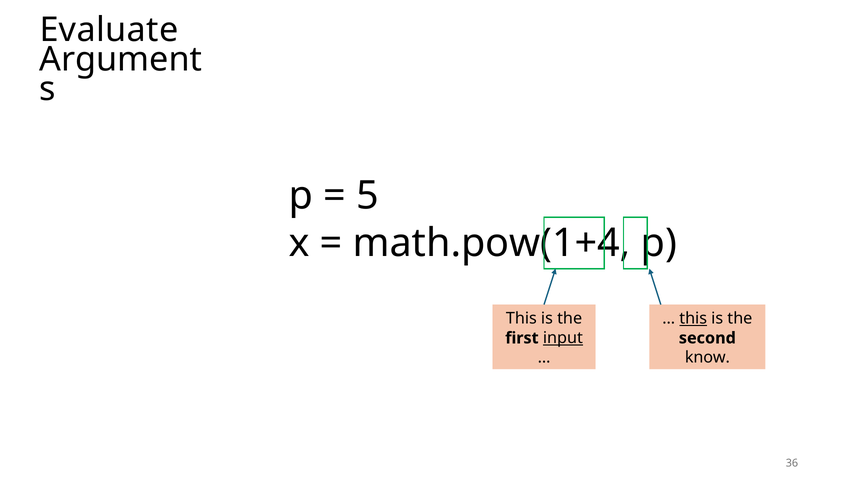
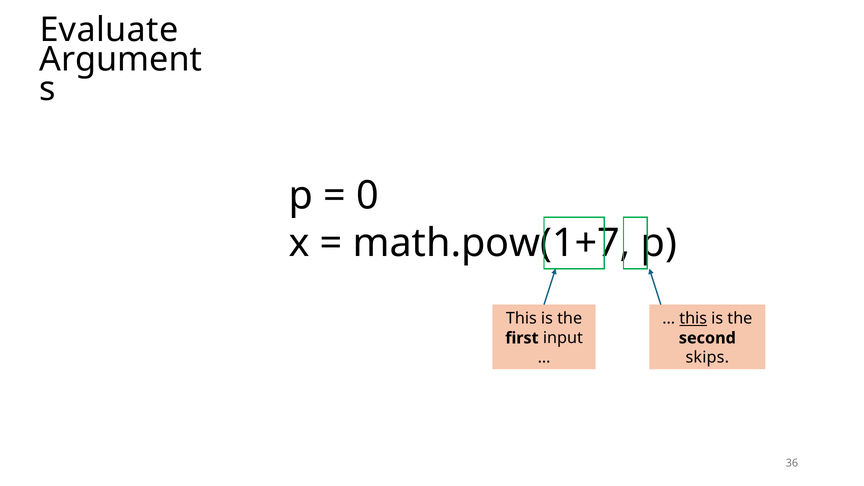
5: 5 -> 0
math.pow(1+4: math.pow(1+4 -> math.pow(1+7
input underline: present -> none
know: know -> skips
